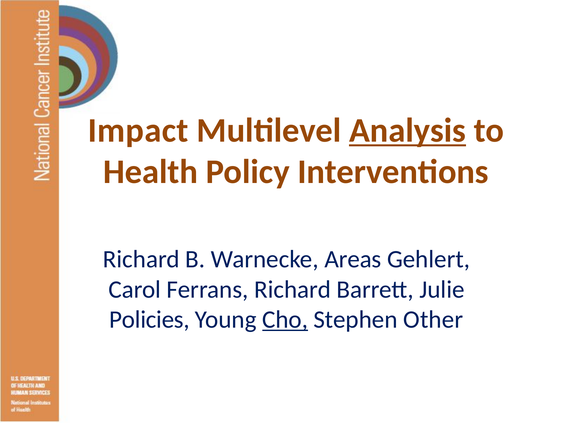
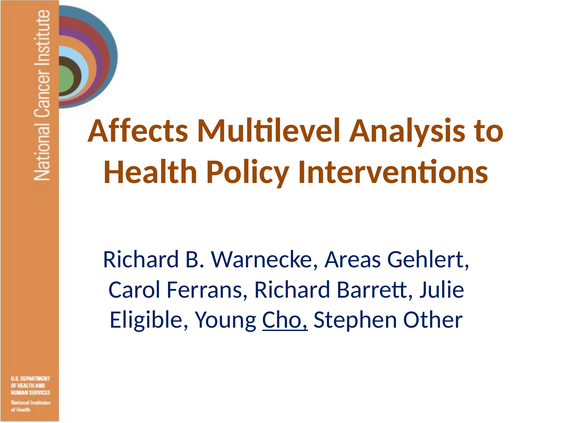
Impact: Impact -> Affects
Analysis underline: present -> none
Policies: Policies -> Eligible
